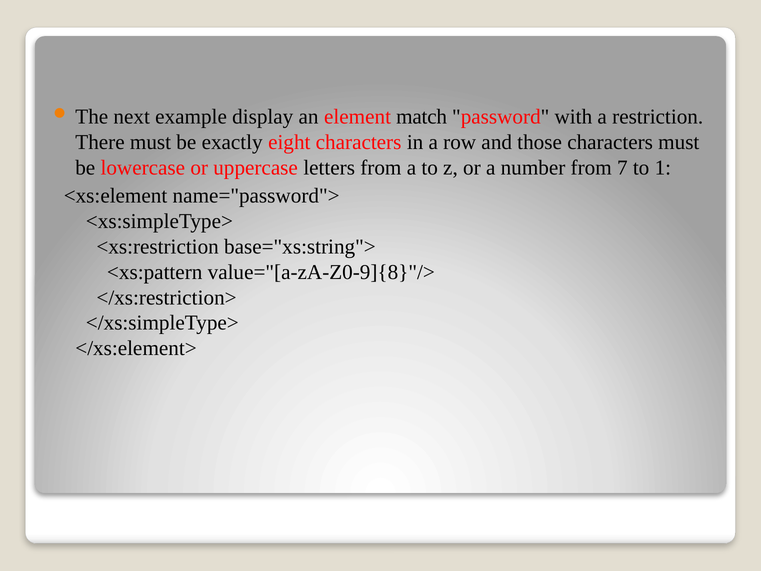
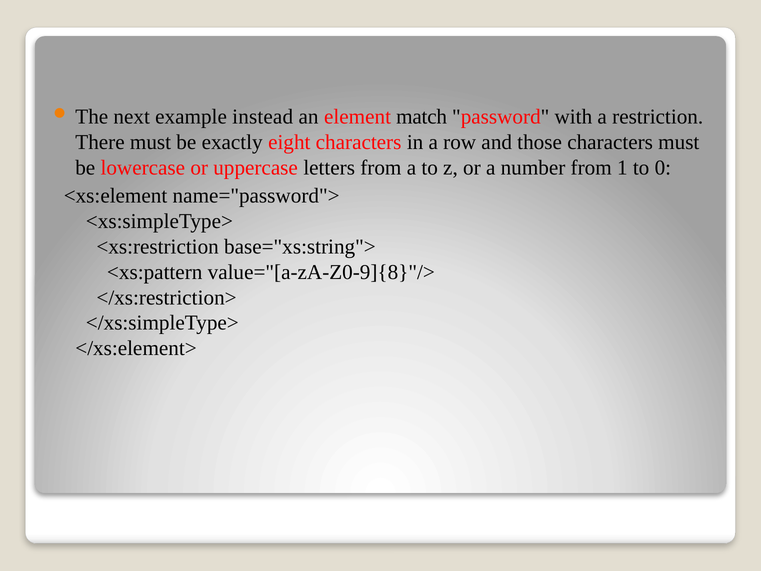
display: display -> instead
7: 7 -> 1
1: 1 -> 0
